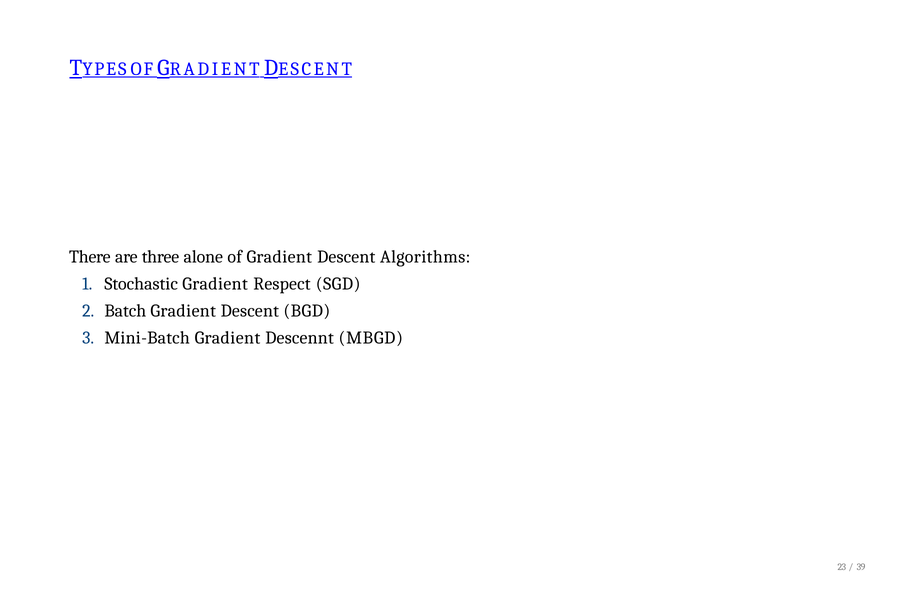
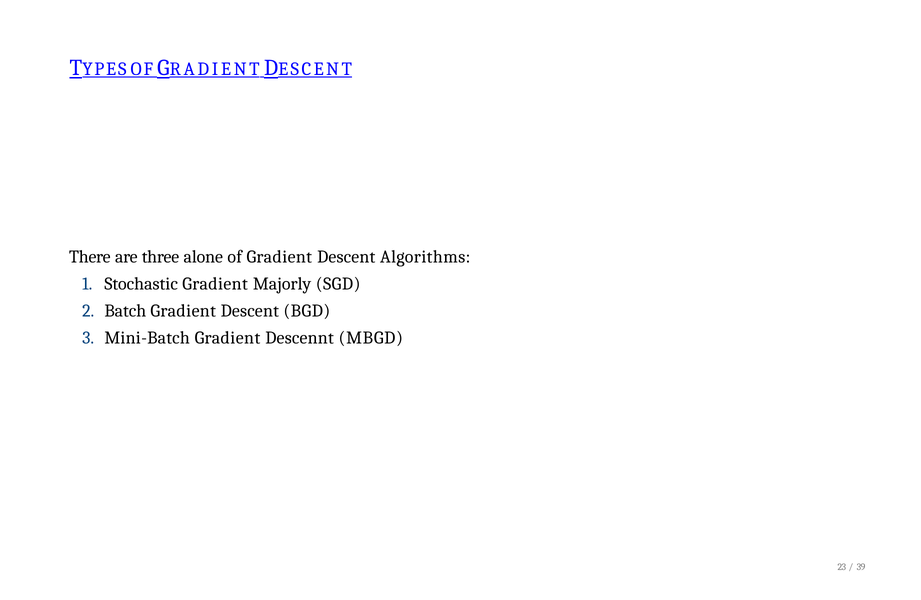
Respect: Respect -> Majorly
